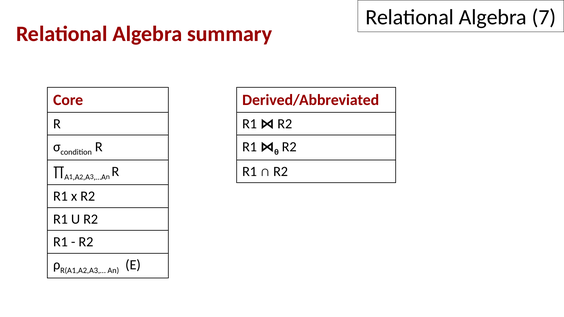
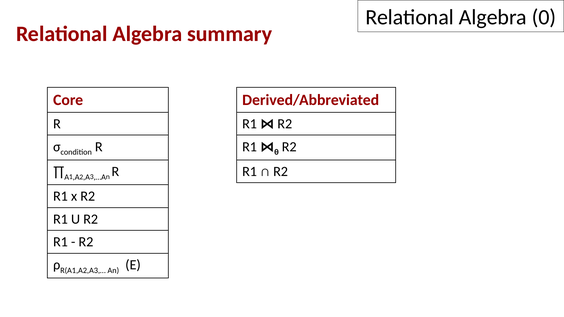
7: 7 -> 0
